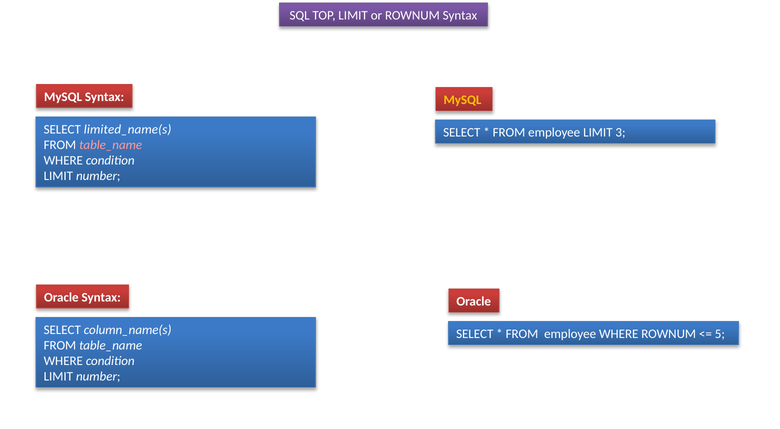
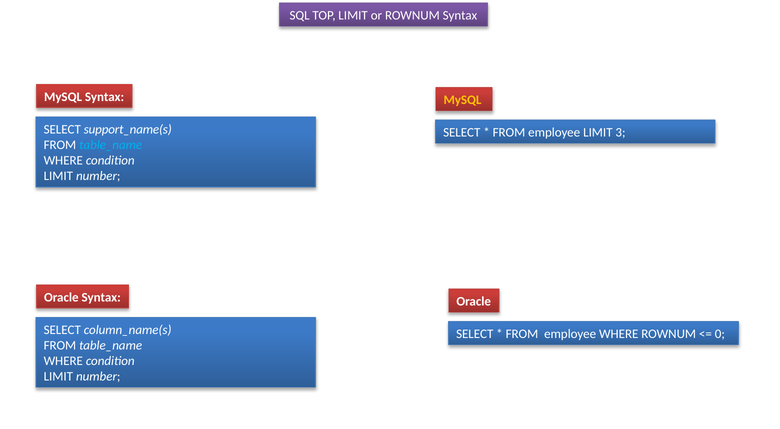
limited_name(s: limited_name(s -> support_name(s
table_name at (111, 145) colour: pink -> light blue
5: 5 -> 0
